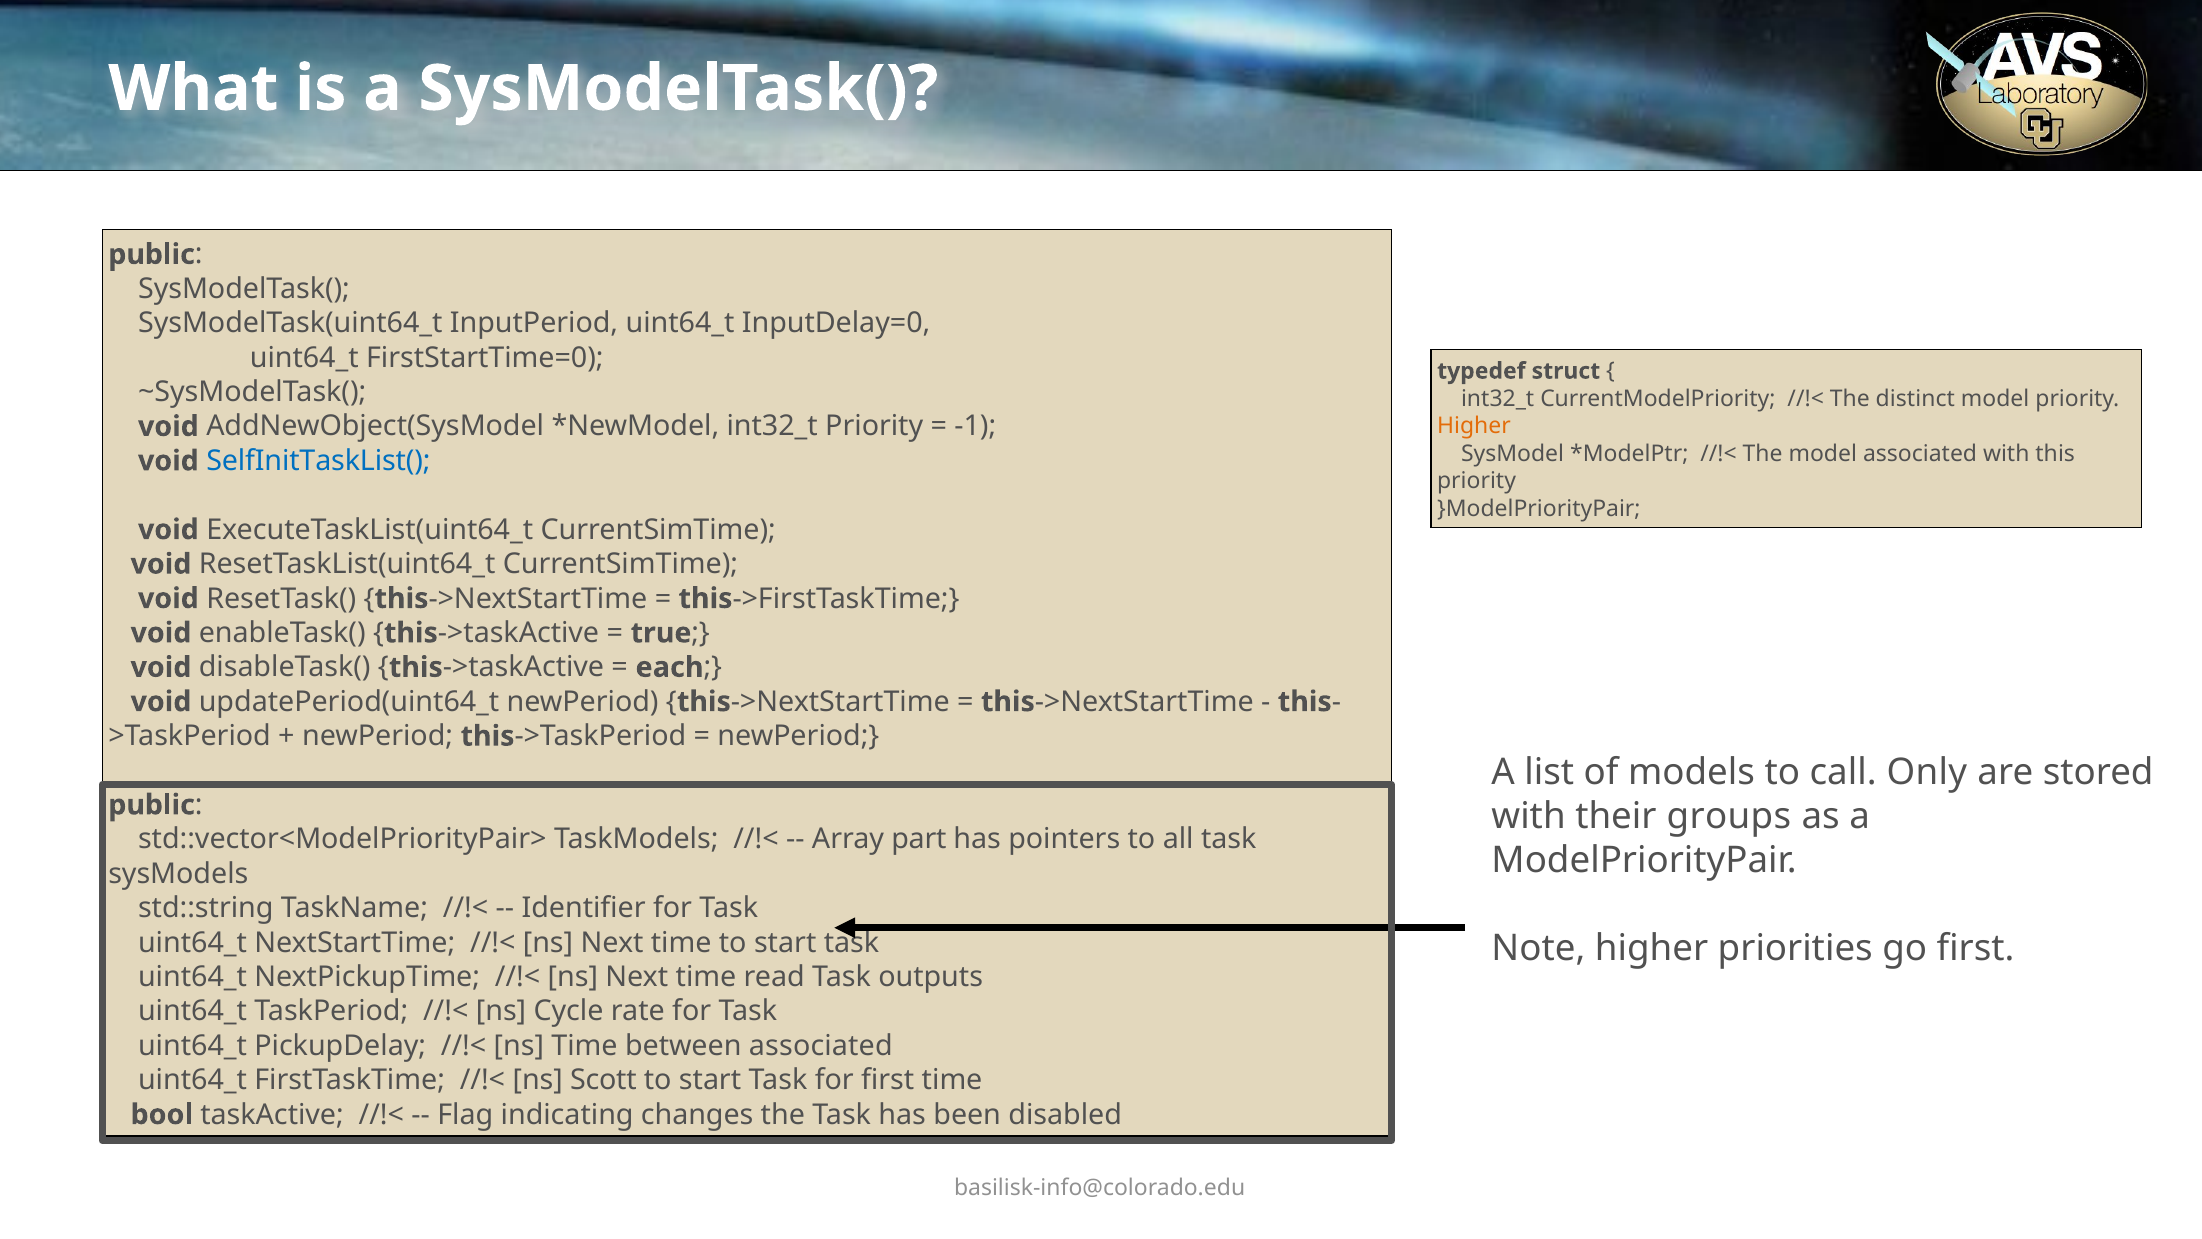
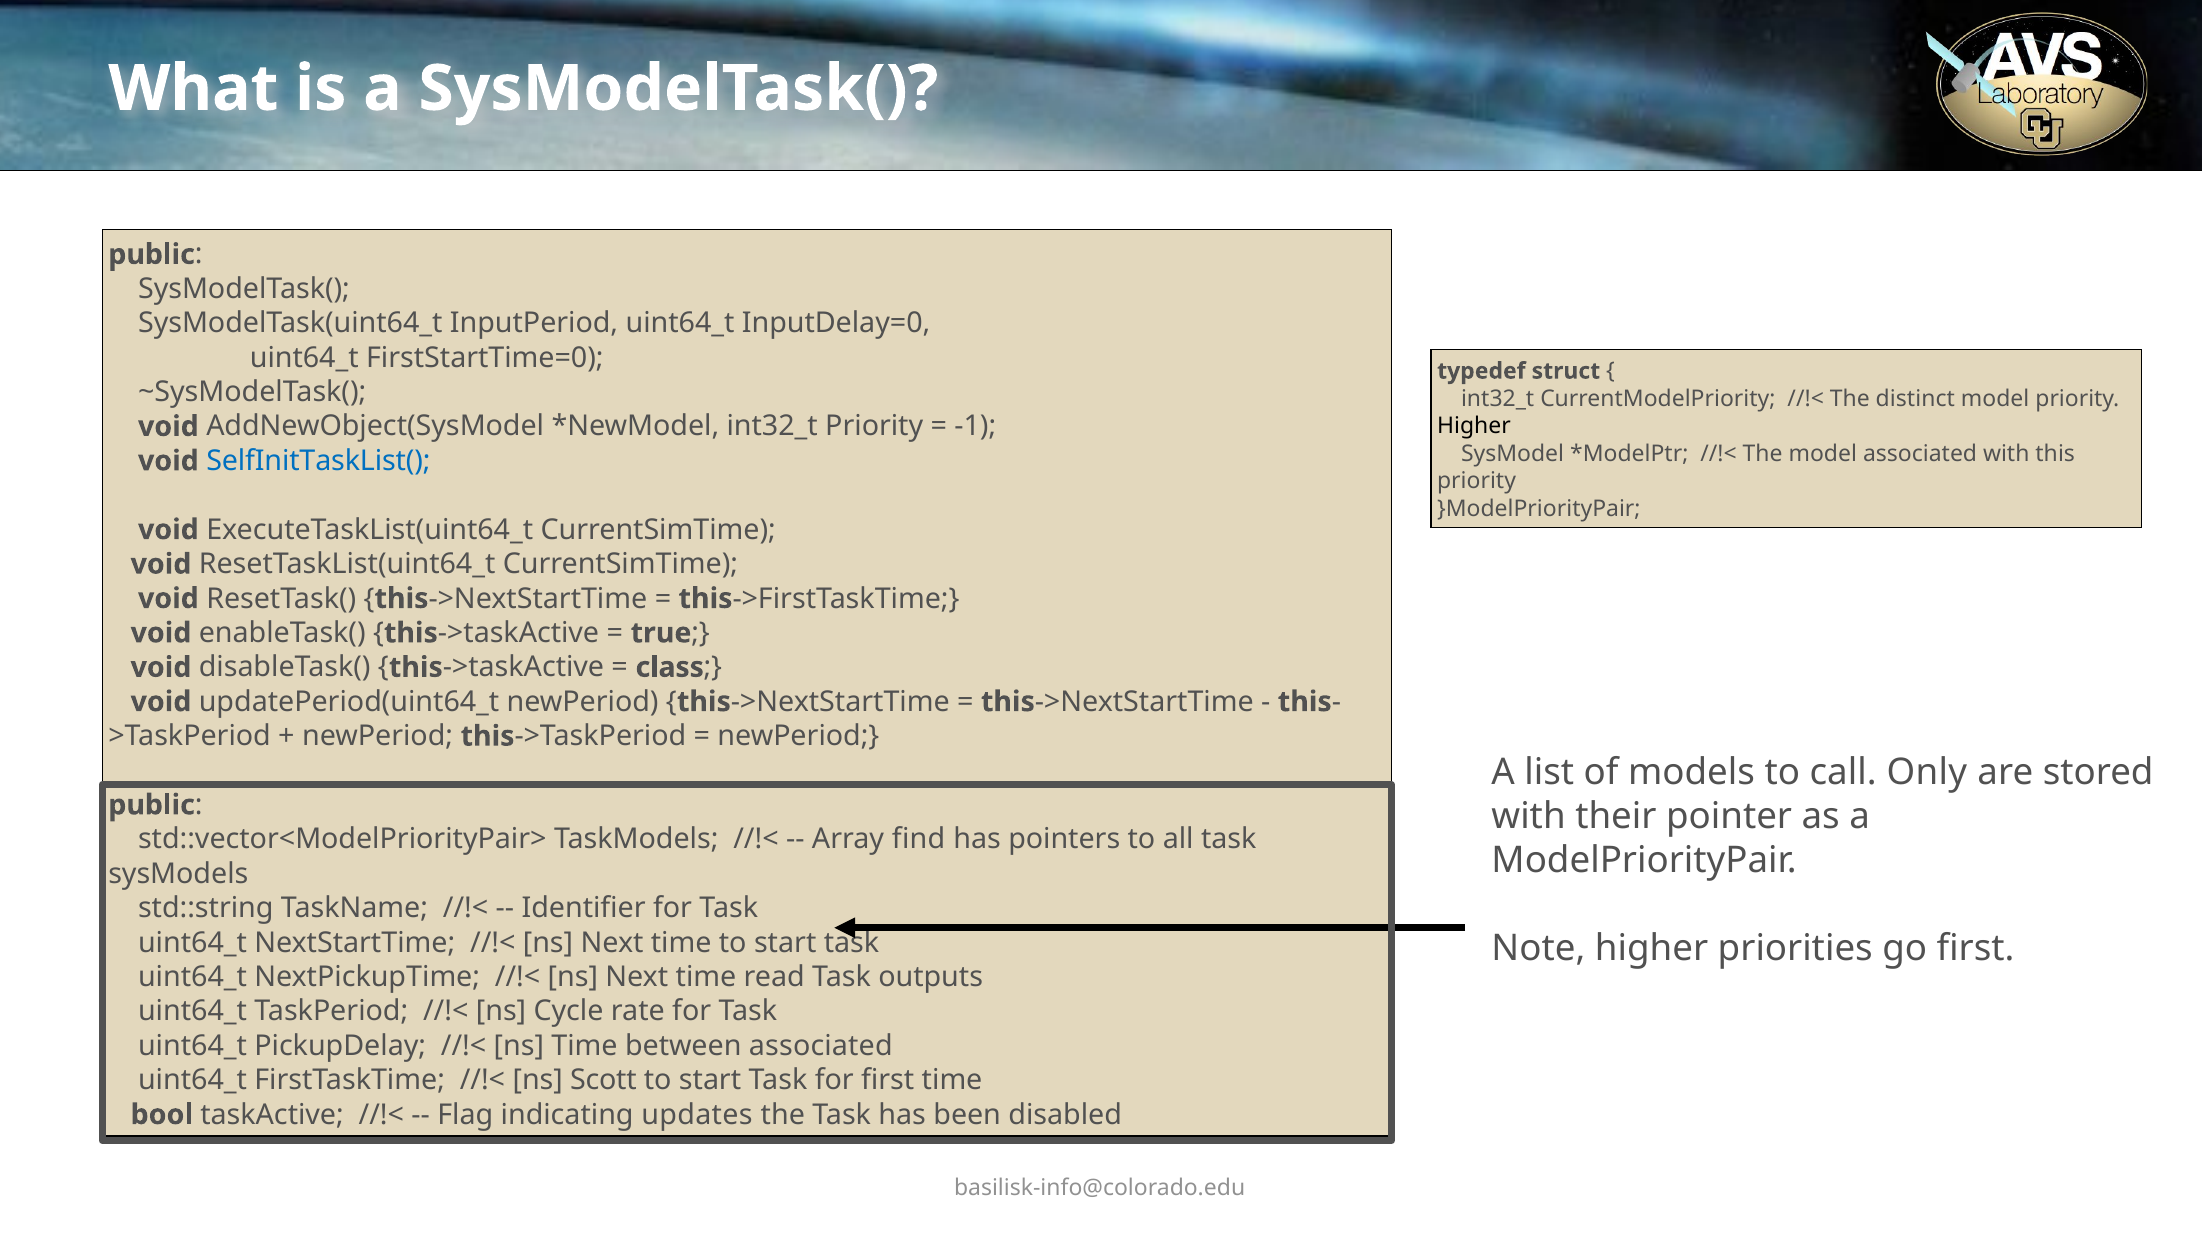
Higher at (1474, 426) colour: orange -> black
each: each -> class
groups: groups -> pointer
part: part -> find
changes: changes -> updates
